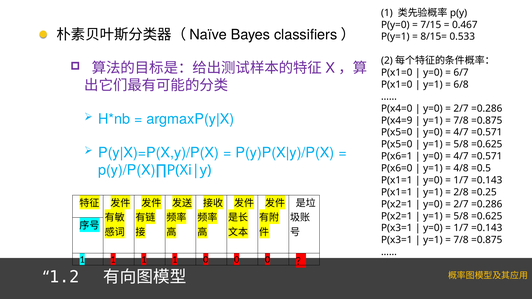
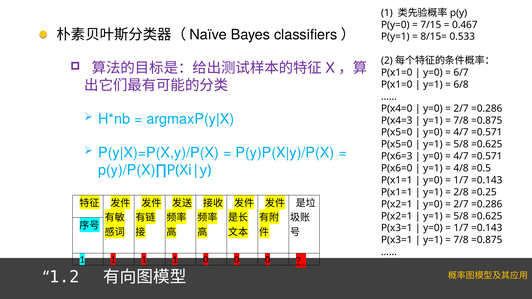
P(x4=9: P(x4=9 -> P(x4=3
P(x6=1: P(x6=1 -> P(x6=3
